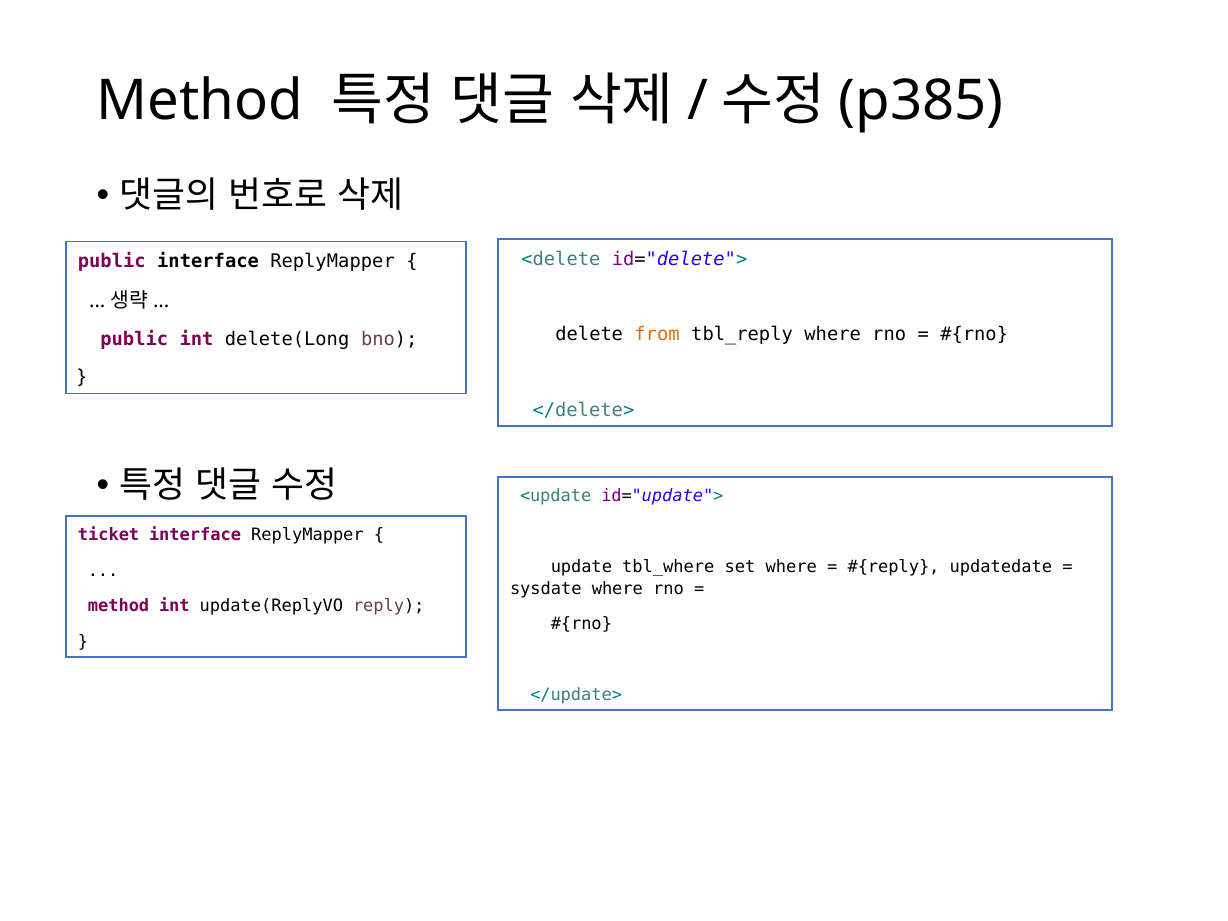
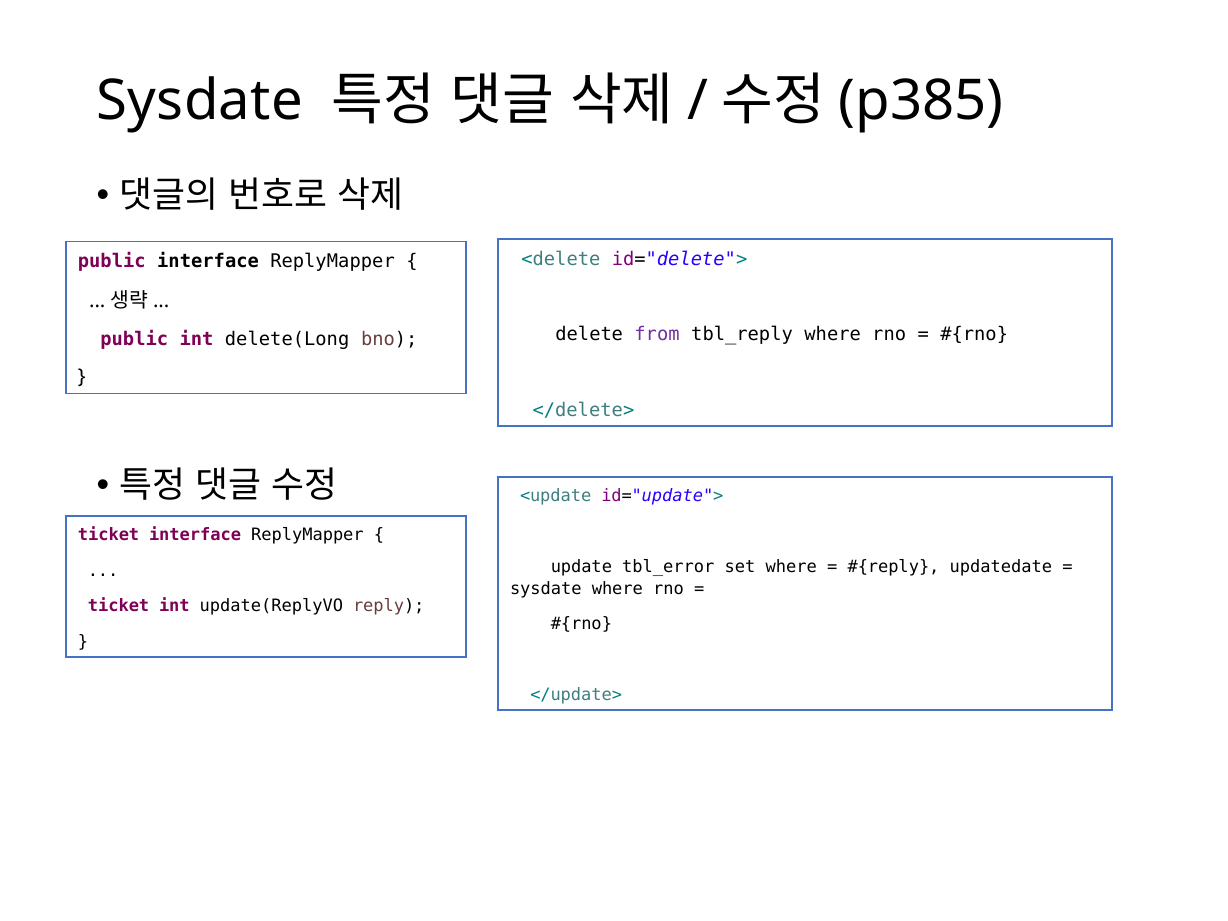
Method at (200, 101): Method -> Sysdate
from colour: orange -> purple
tbl_where: tbl_where -> tbl_error
method at (119, 606): method -> ticket
